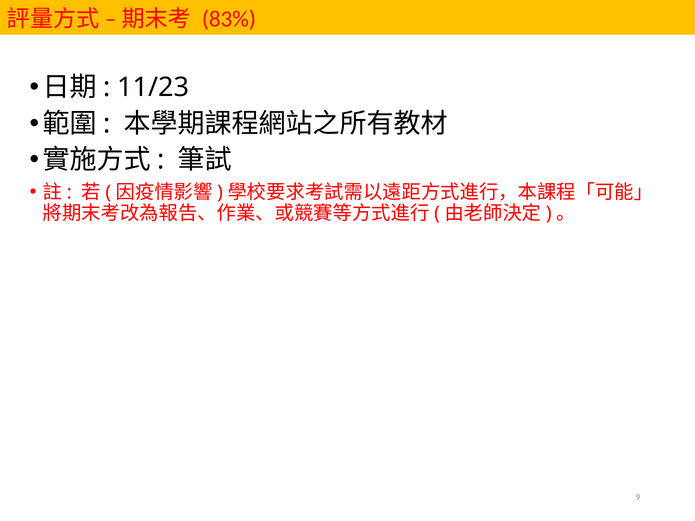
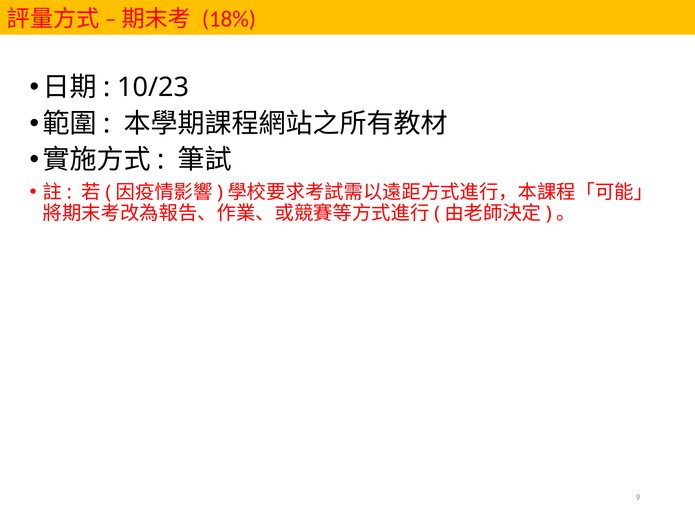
83%: 83% -> 18%
11/23: 11/23 -> 10/23
